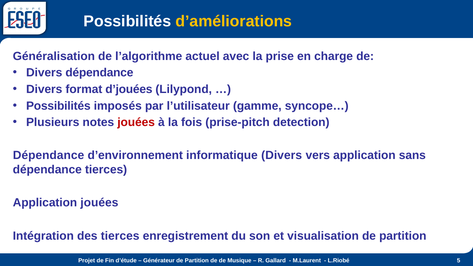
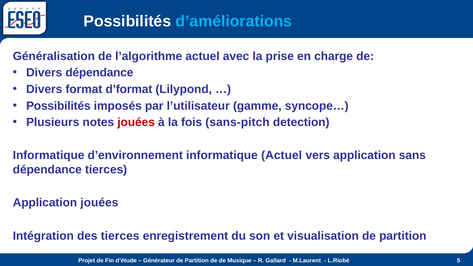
d’améliorations colour: yellow -> light blue
d’jouées: d’jouées -> d’format
prise-pitch: prise-pitch -> sans-pitch
Dépendance at (49, 155): Dépendance -> Informatique
informatique Divers: Divers -> Actuel
